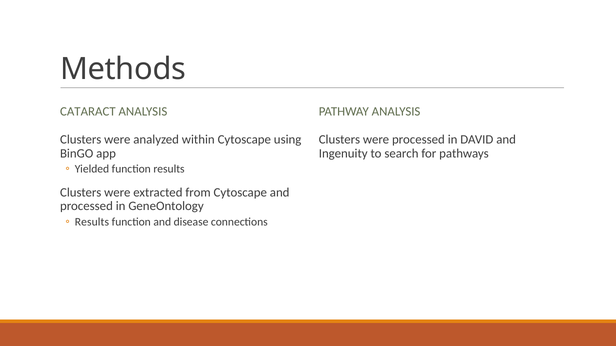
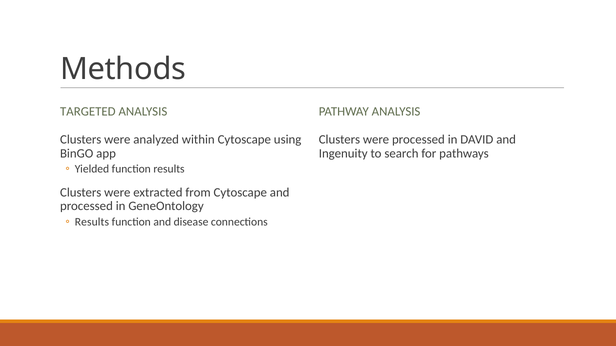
CATARACT: CATARACT -> TARGETED
